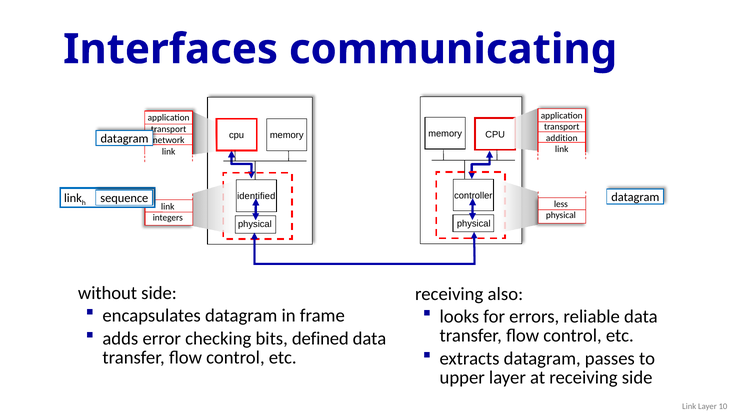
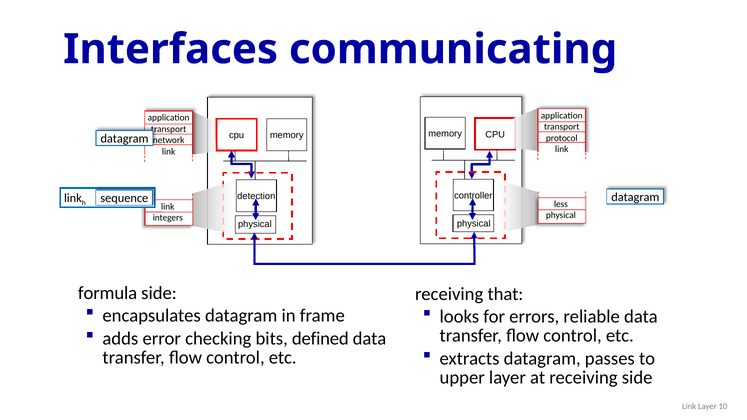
addition: addition -> protocol
identified: identified -> detection
without: without -> formula
also: also -> that
